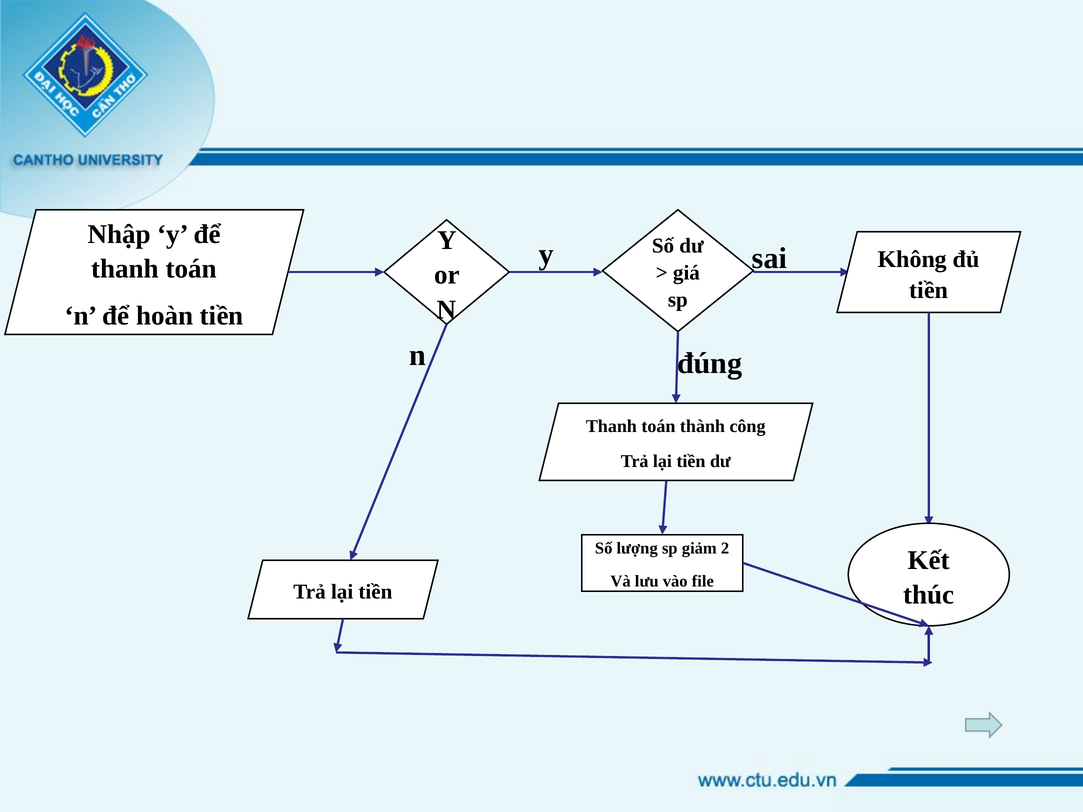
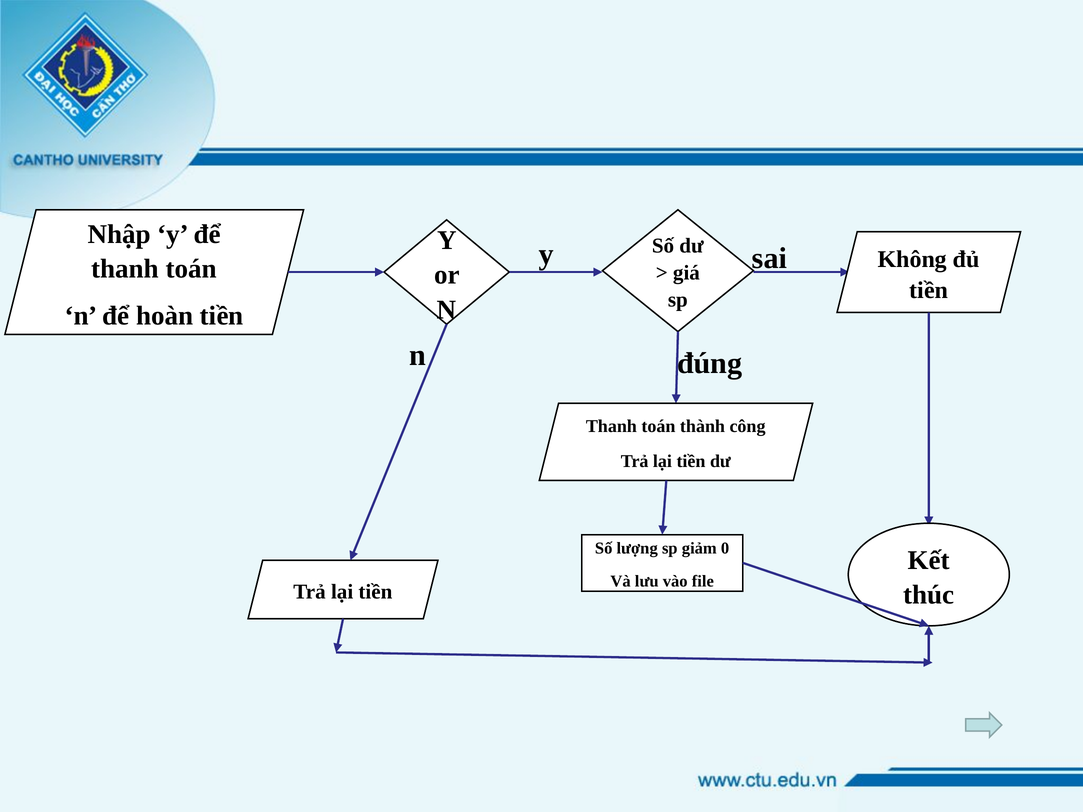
2: 2 -> 0
